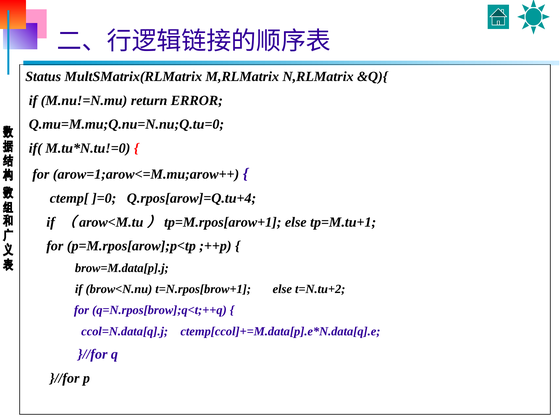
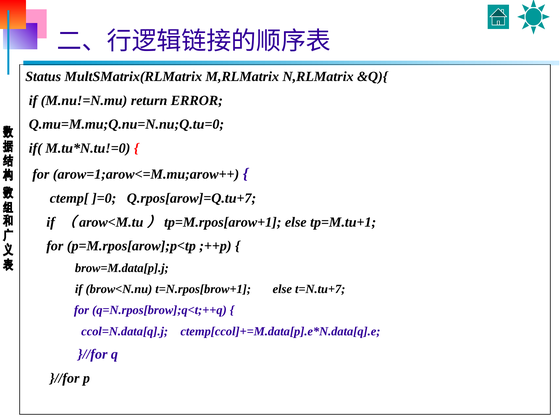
Q.rpos[arow]=Q.tu+4: Q.rpos[arow]=Q.tu+4 -> Q.rpos[arow]=Q.tu+7
t=N.tu+2: t=N.tu+2 -> t=N.tu+7
